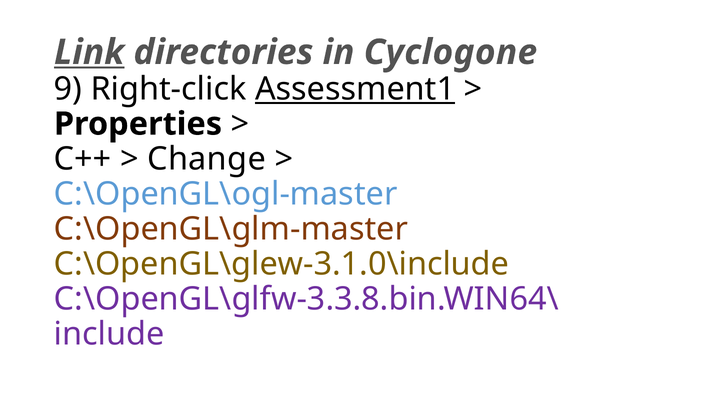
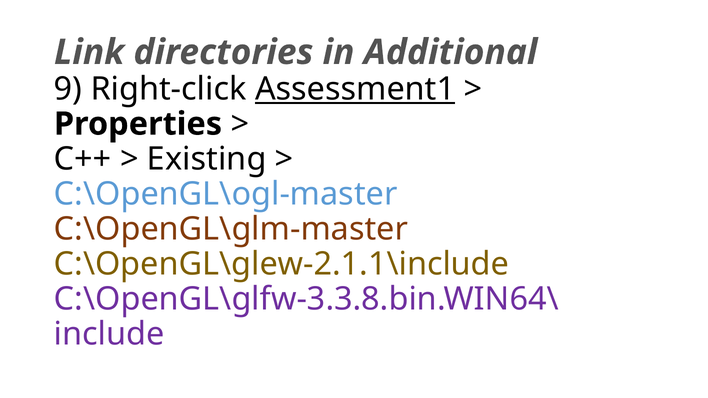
Link underline: present -> none
Cyclogone: Cyclogone -> Additional
Change: Change -> Existing
C:\OpenGL\glew-3.1.0\include: C:\OpenGL\glew-3.1.0\include -> C:\OpenGL\glew-2.1.1\include
